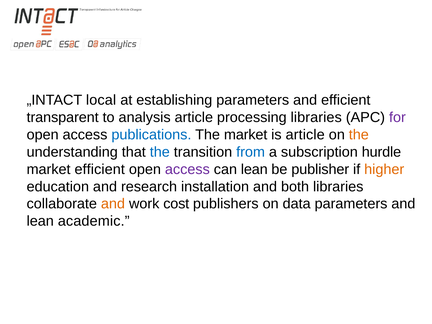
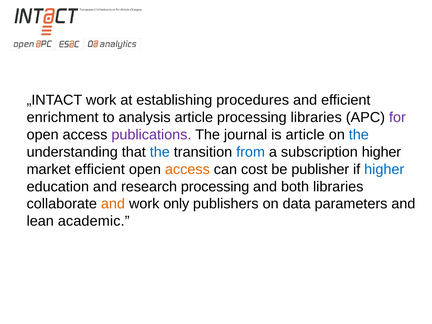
„INTACT local: local -> work
establishing parameters: parameters -> procedures
transparent: transparent -> enrichment
publications colour: blue -> purple
The market: market -> journal
the at (359, 135) colour: orange -> blue
subscription hurdle: hurdle -> higher
access at (187, 169) colour: purple -> orange
can lean: lean -> cost
higher at (384, 169) colour: orange -> blue
research installation: installation -> processing
cost: cost -> only
